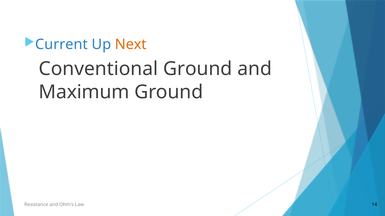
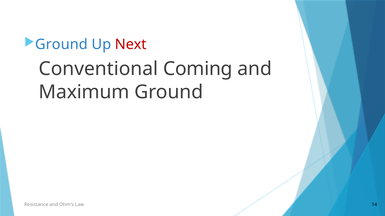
Current at (61, 45): Current -> Ground
Next colour: orange -> red
Conventional Ground: Ground -> Coming
